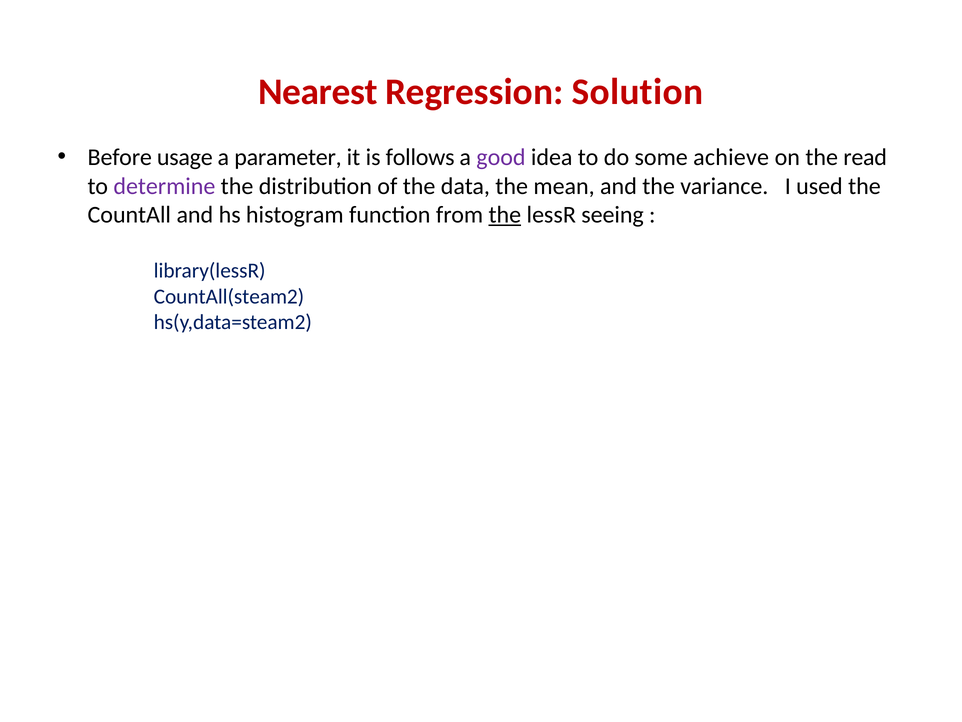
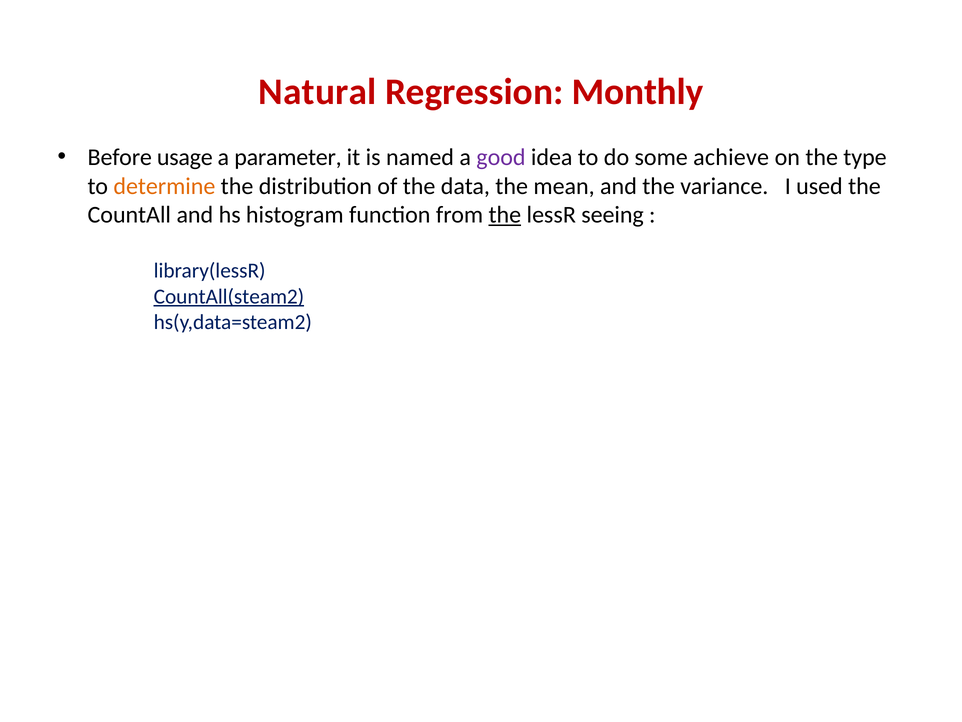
Nearest: Nearest -> Natural
Solution: Solution -> Monthly
follows: follows -> named
read: read -> type
determine colour: purple -> orange
CountAll(steam2 underline: none -> present
